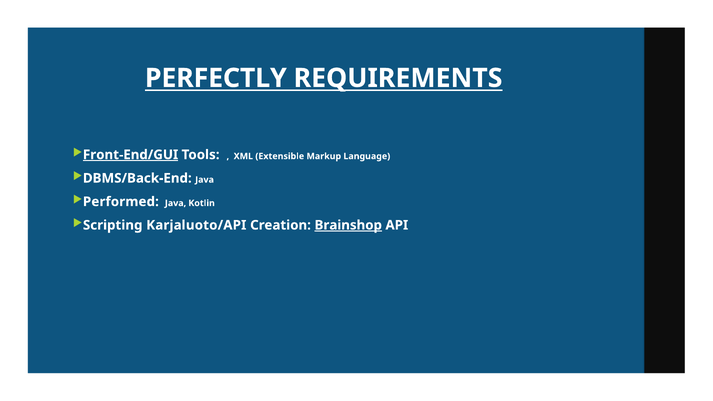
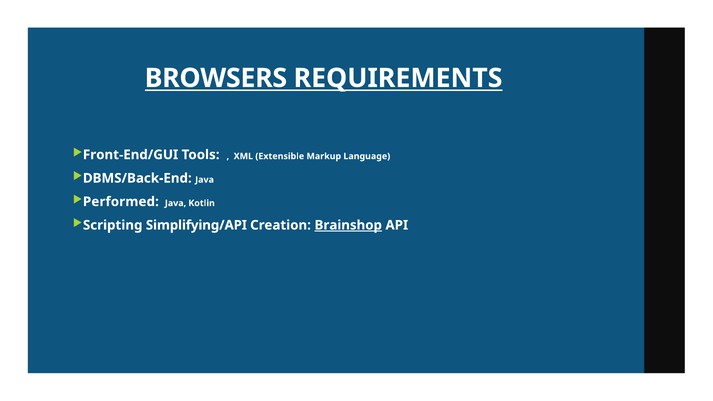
PERFECTLY: PERFECTLY -> BROWSERS
Front-End/GUI underline: present -> none
Karjaluoto/API: Karjaluoto/API -> Simplifying/API
